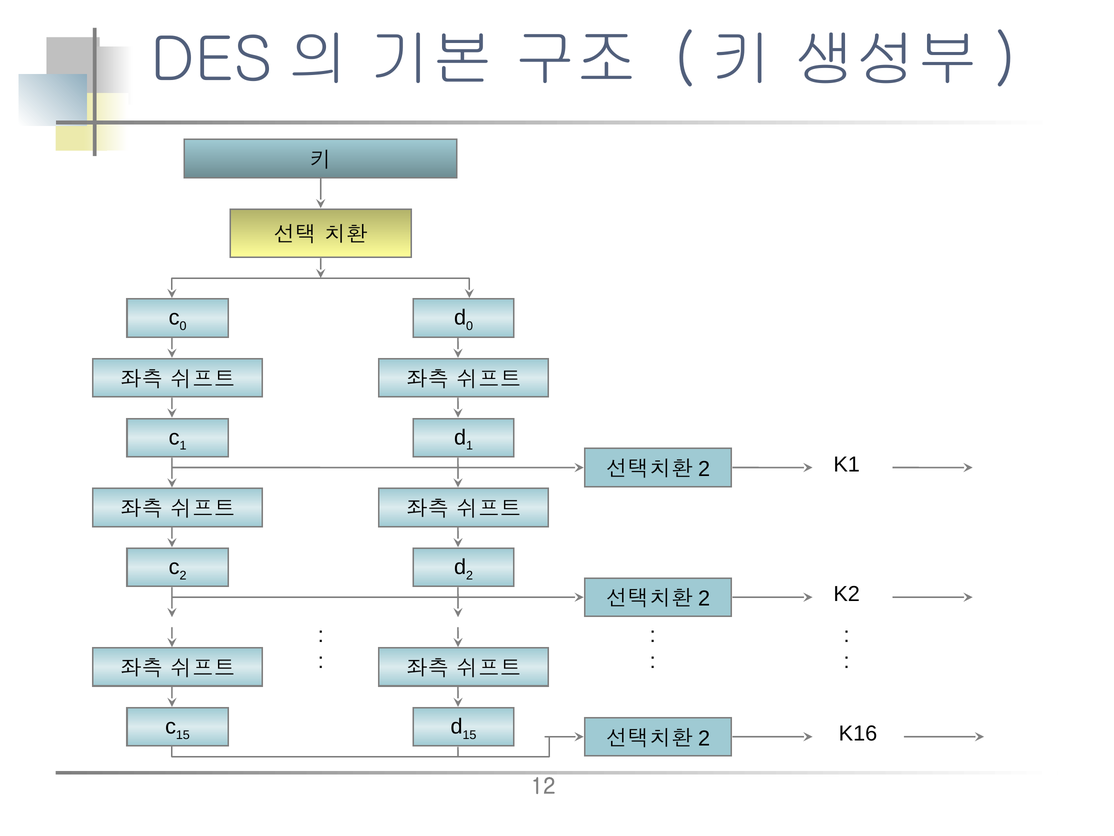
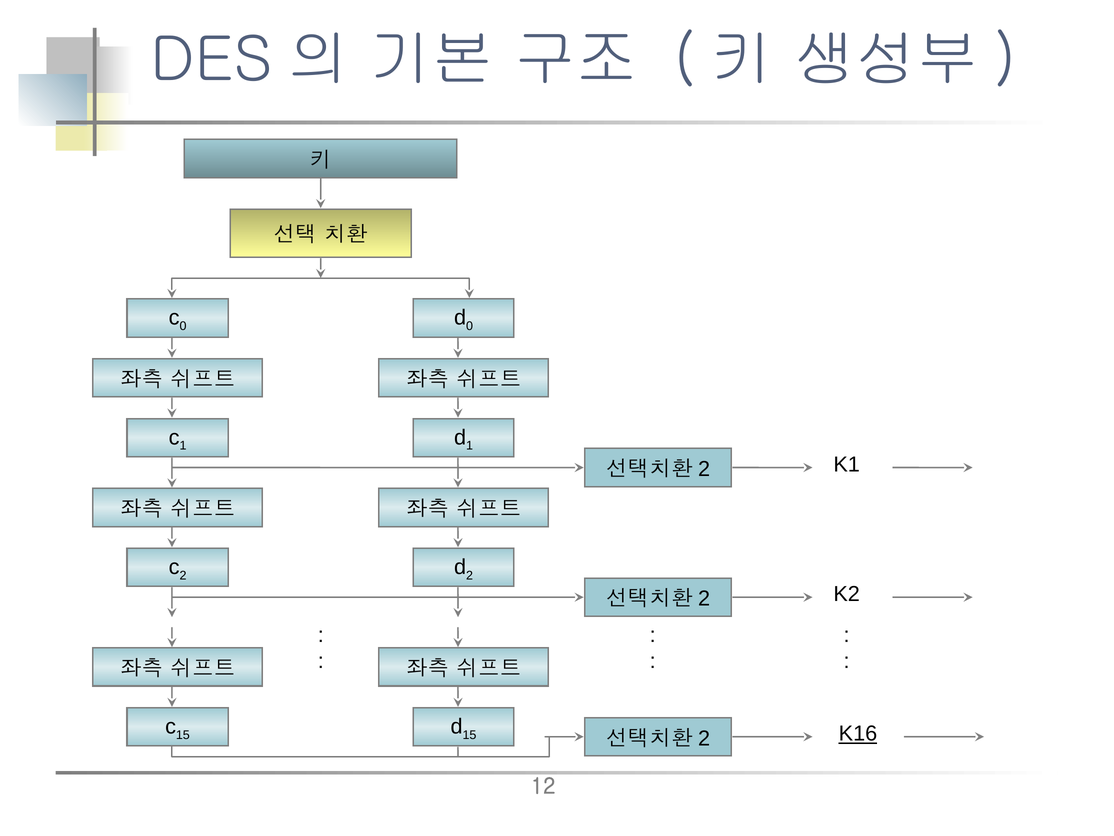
K16 underline: none -> present
